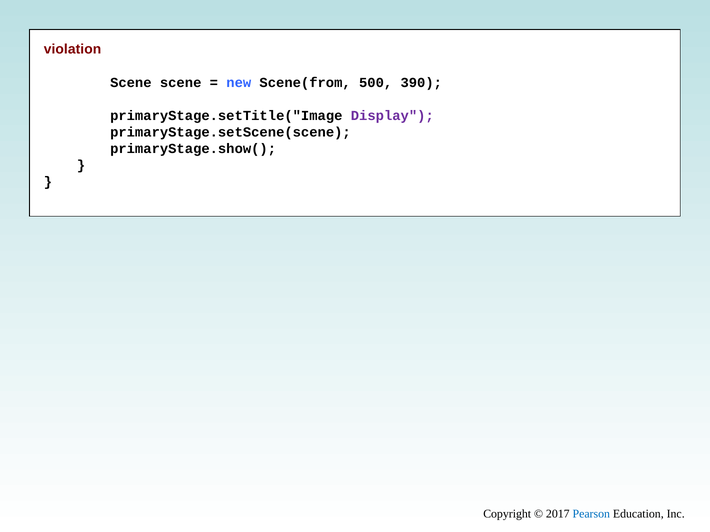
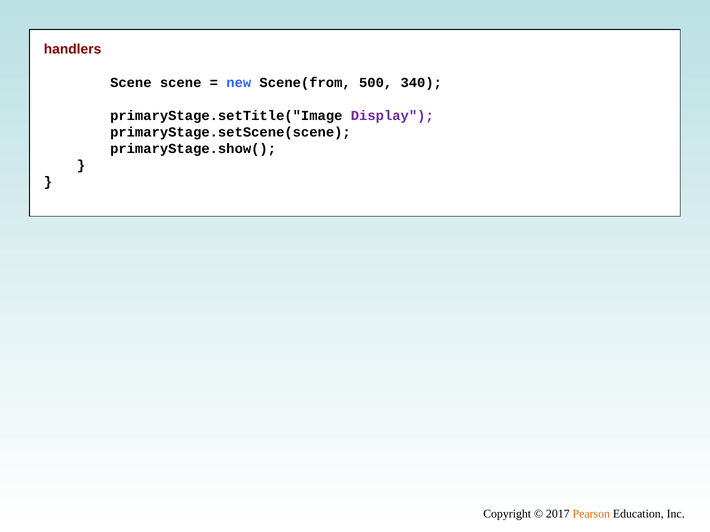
violation: violation -> handlers
390: 390 -> 340
Pearson colour: blue -> orange
